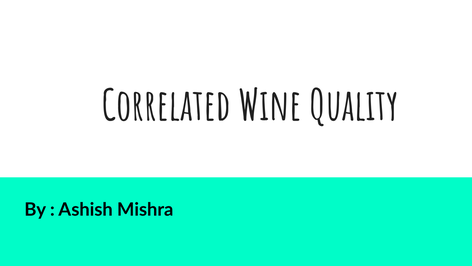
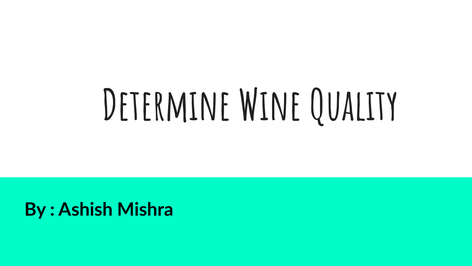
Correlated: Correlated -> Determine
